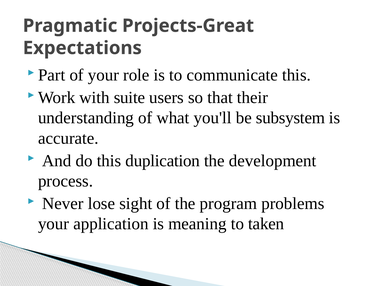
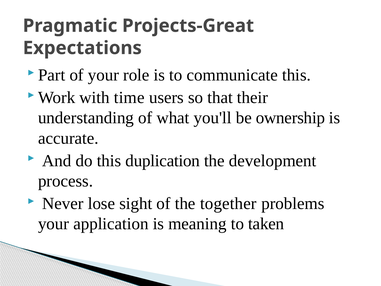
suite: suite -> time
subsystem: subsystem -> ownership
program: program -> together
